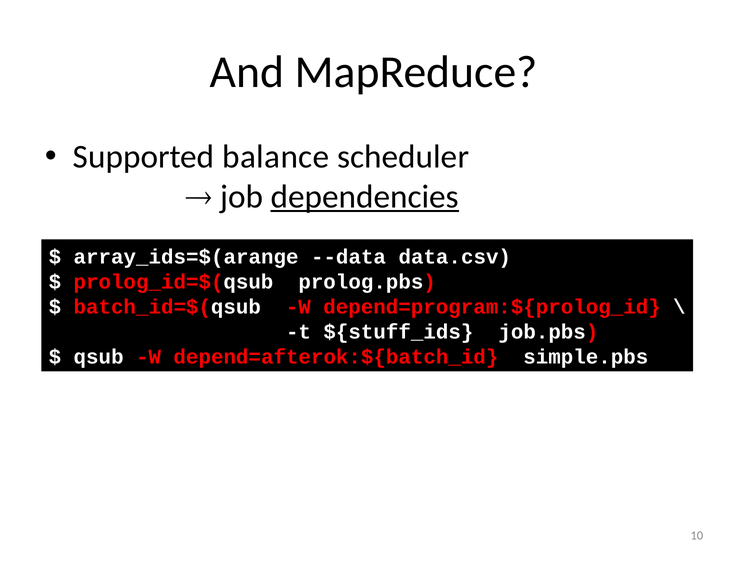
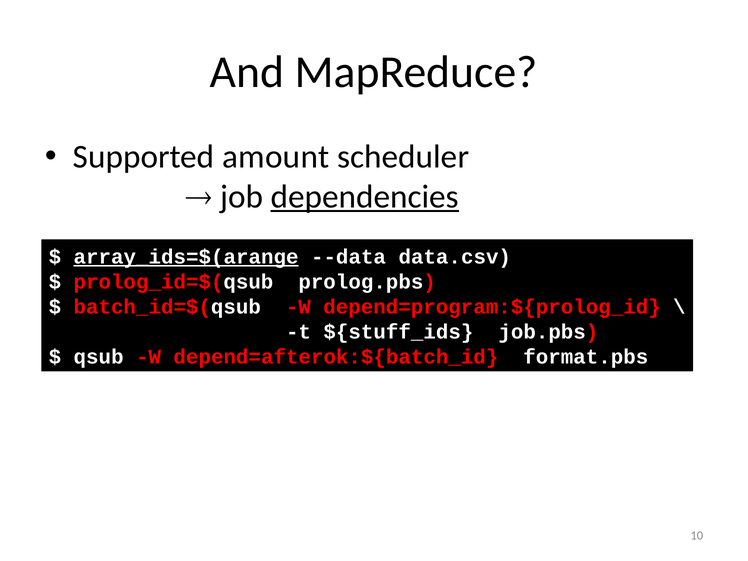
balance: balance -> amount
array_ids=$(arange underline: none -> present
simple.pbs: simple.pbs -> format.pbs
